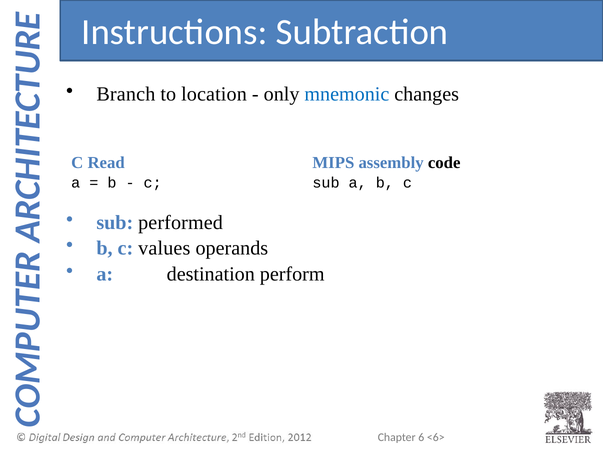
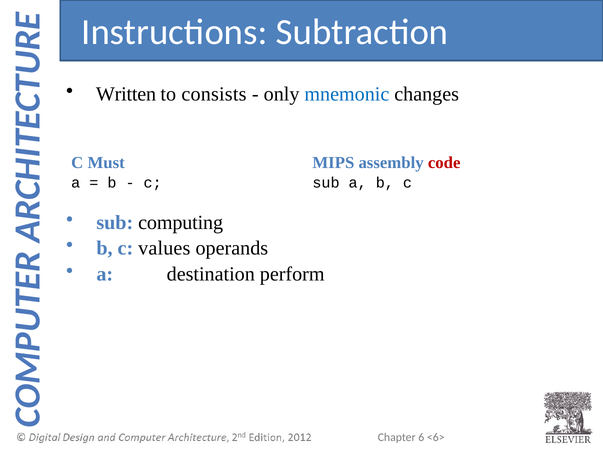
Branch: Branch -> Written
location: location -> consists
Read: Read -> Must
code colour: black -> red
performed: performed -> computing
